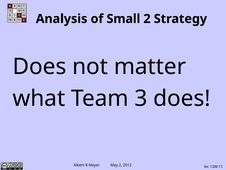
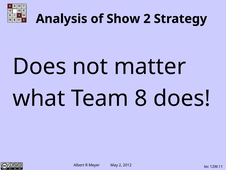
Small: Small -> Show
3: 3 -> 8
